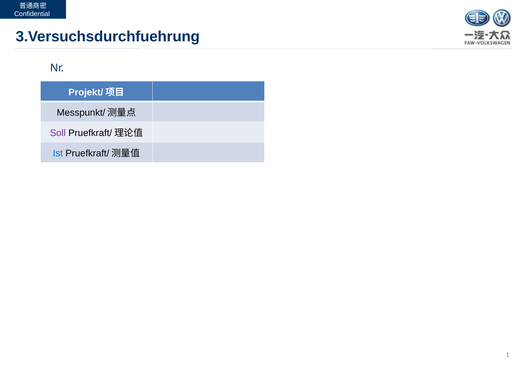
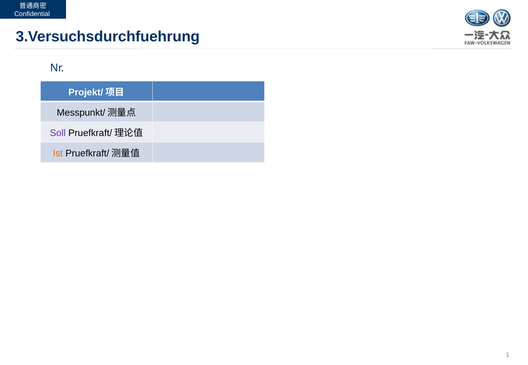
Ist colour: blue -> orange
